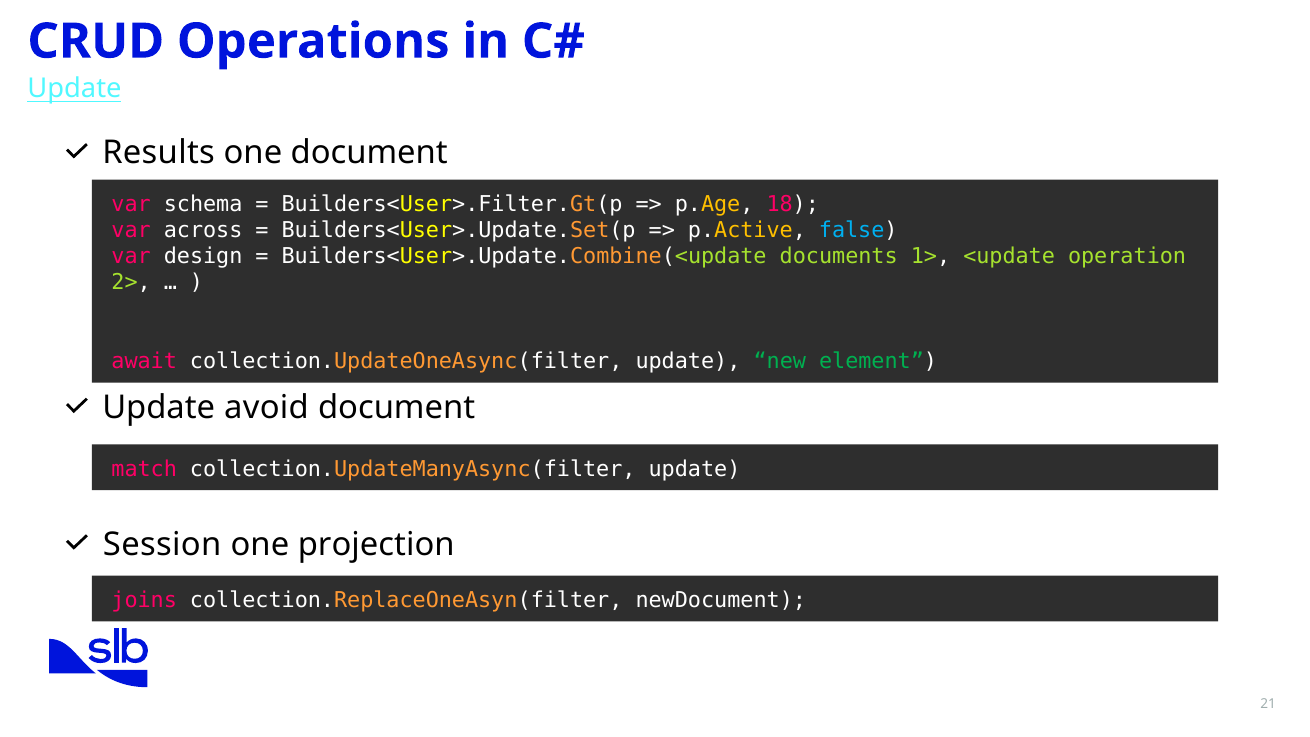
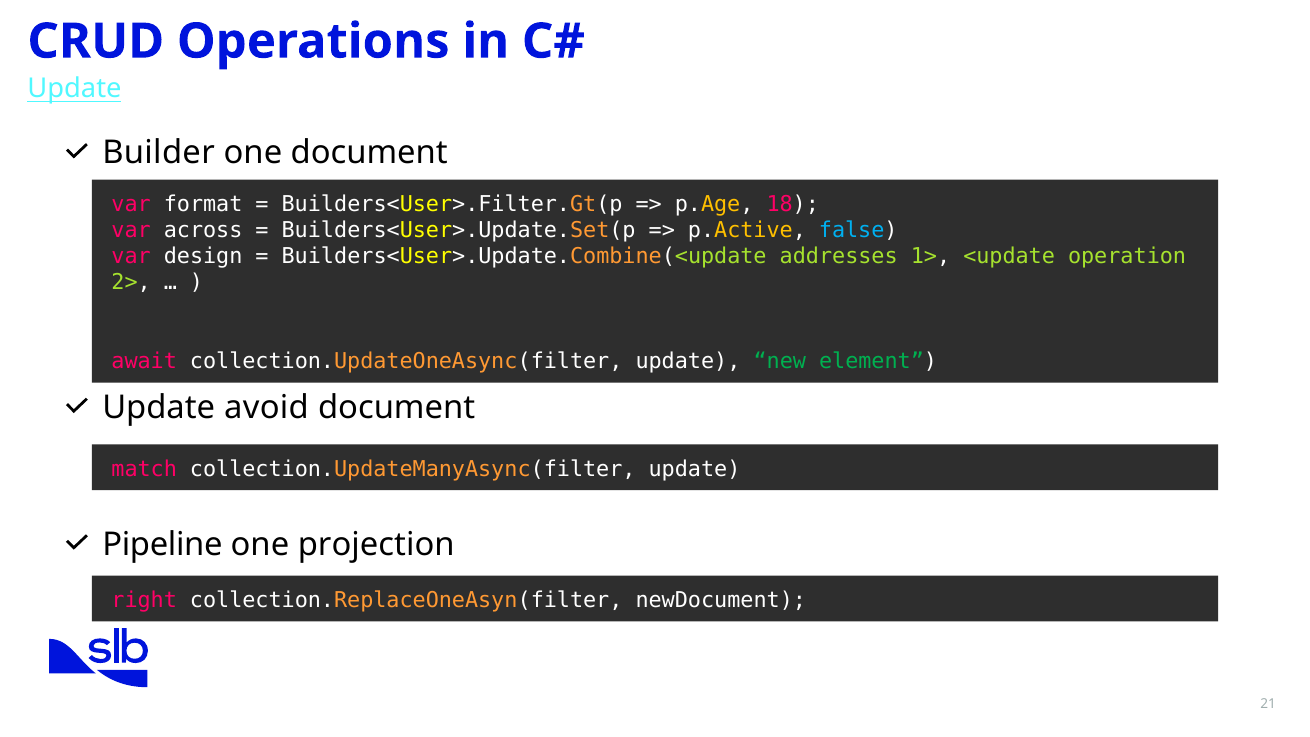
Results: Results -> Builder
schema: schema -> format
documents: documents -> addresses
Session: Session -> Pipeline
joins: joins -> right
